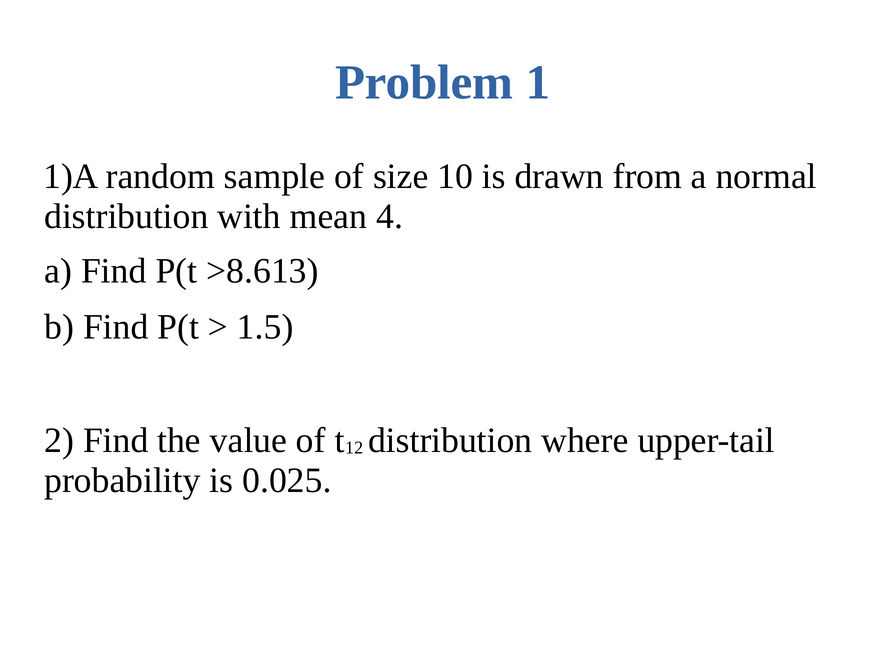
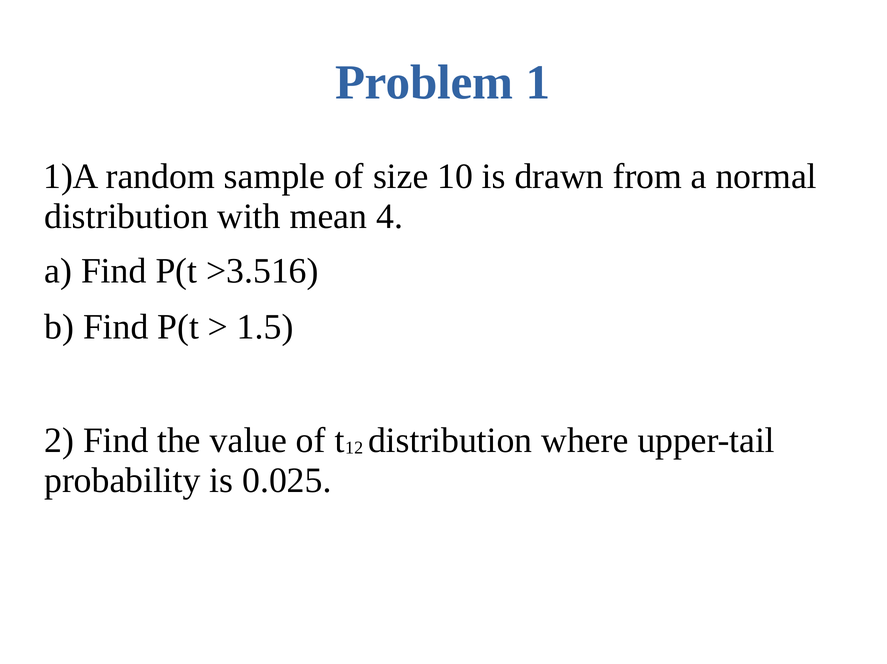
>8.613: >8.613 -> >3.516
